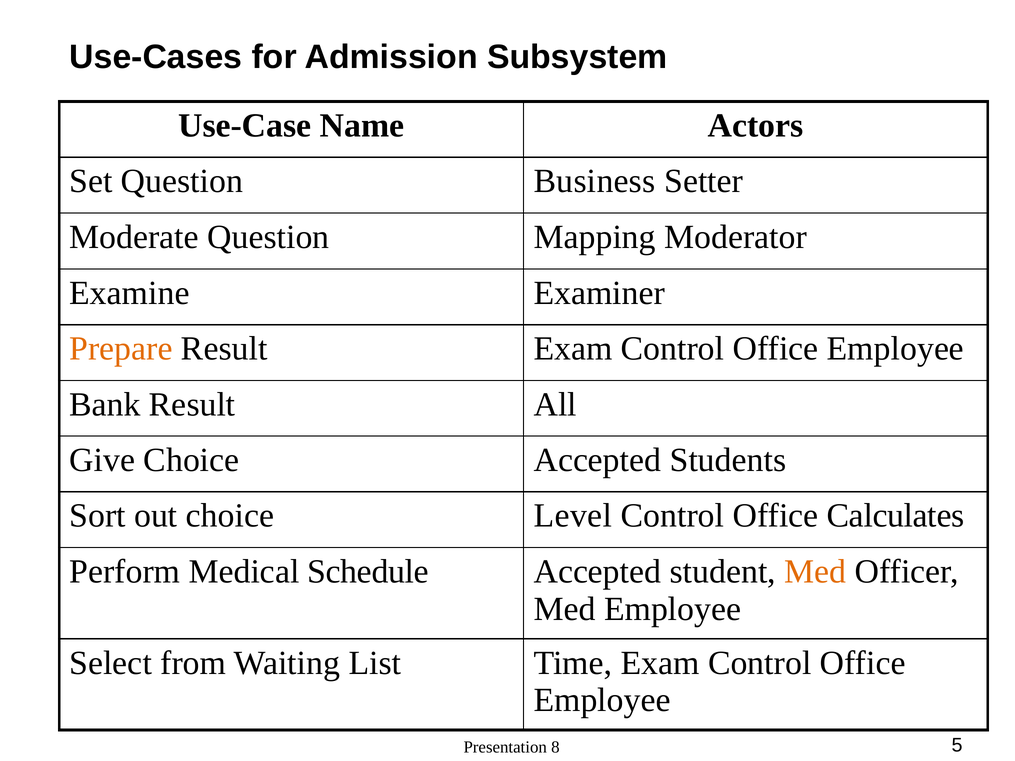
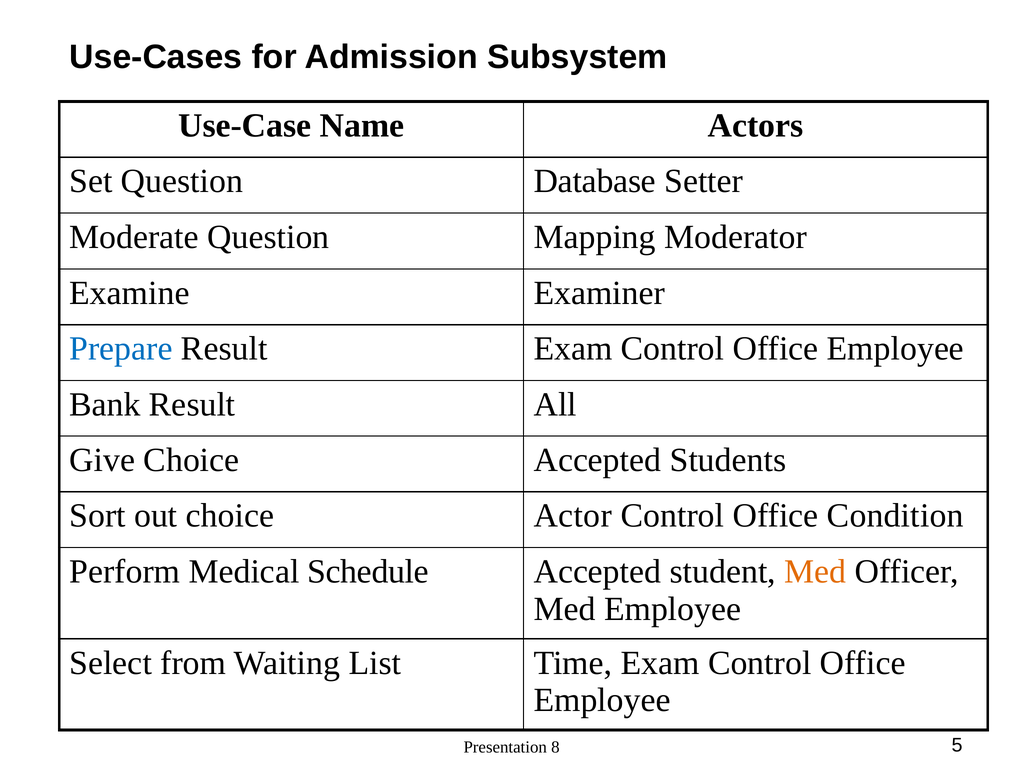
Business: Business -> Database
Prepare colour: orange -> blue
Level: Level -> Actor
Calculates: Calculates -> Condition
